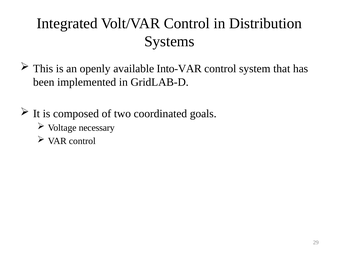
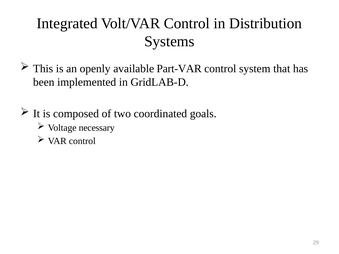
Into-VAR: Into-VAR -> Part-VAR
